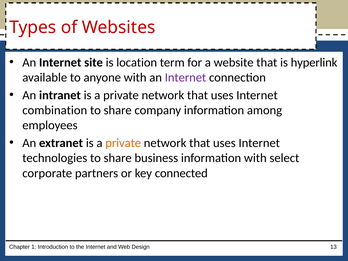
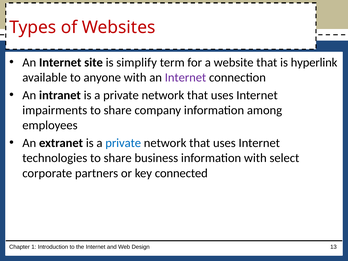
location: location -> simplify
combination: combination -> impairments
private at (123, 143) colour: orange -> blue
